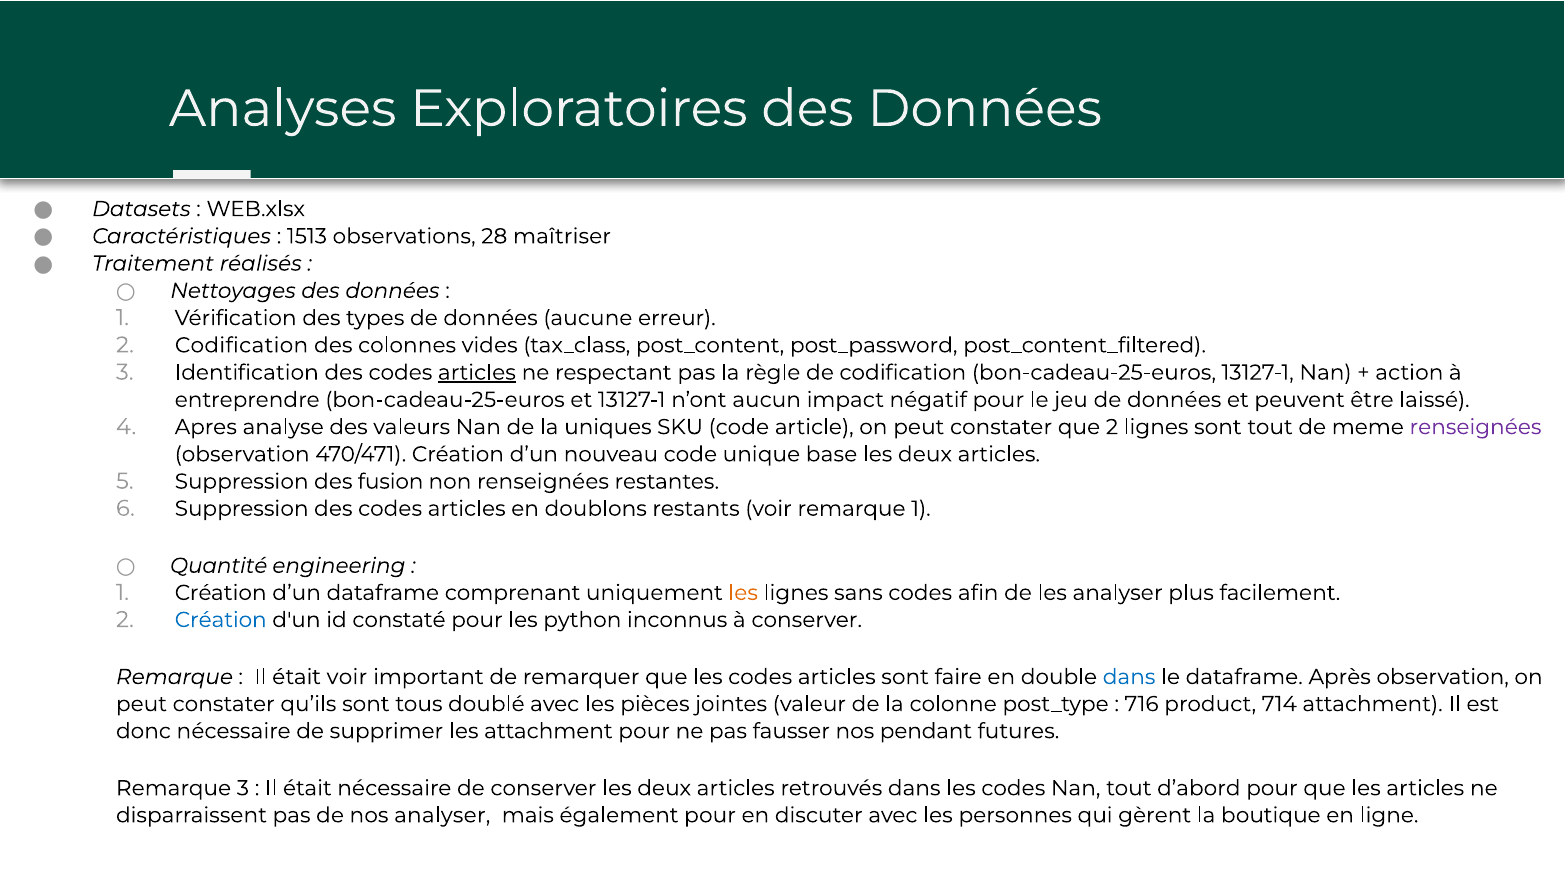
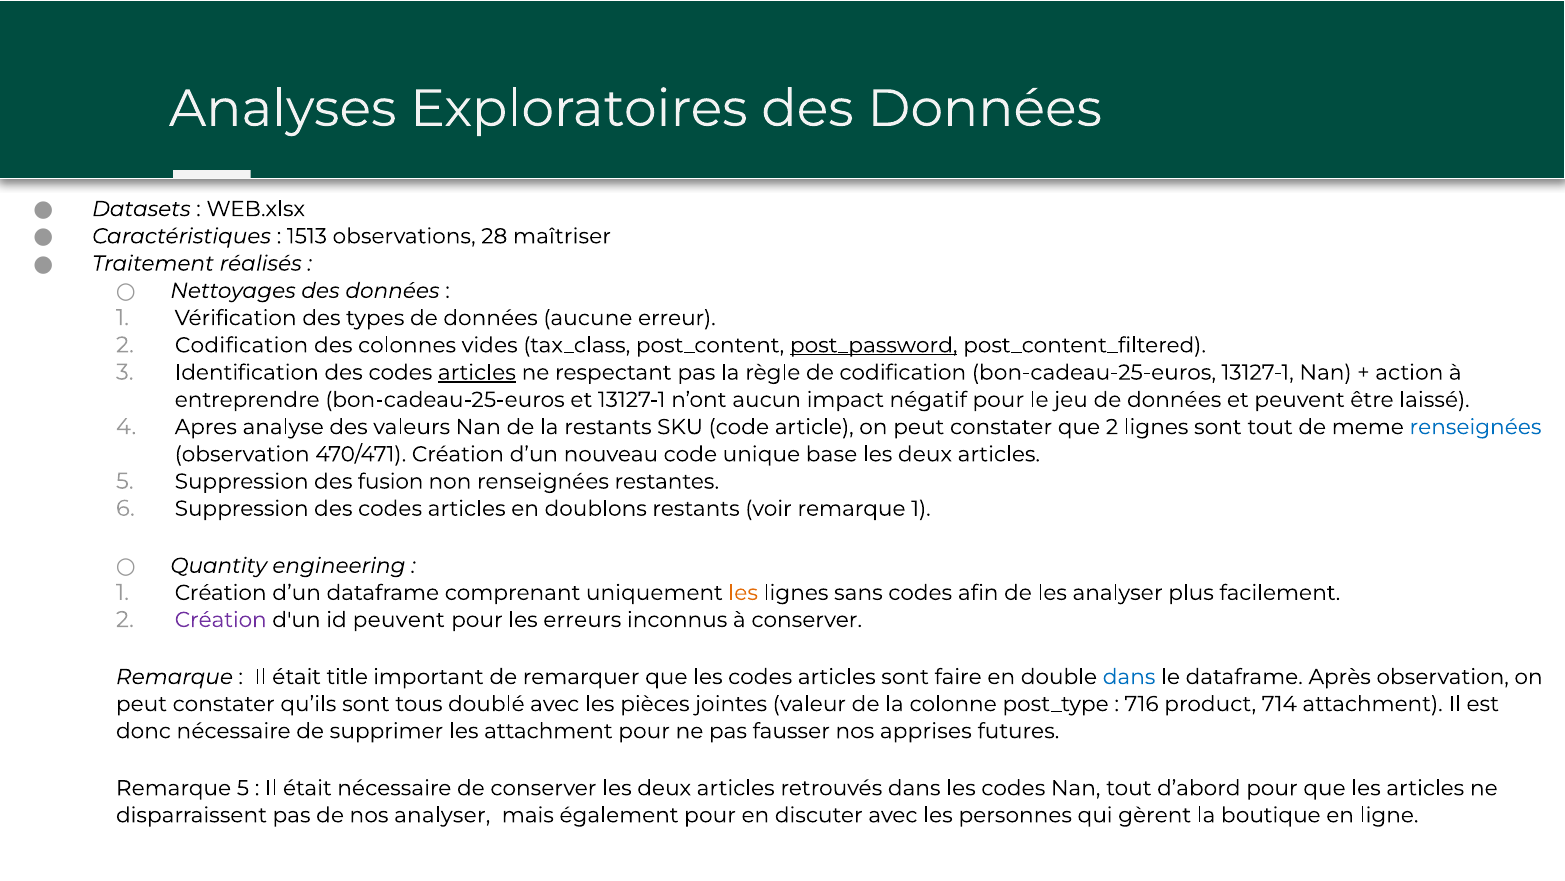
post_password underline: none -> present
la uniques: uniques -> restants
renseignées at (1475, 427) colour: purple -> blue
Quantité: Quantité -> Quantity
Création at (221, 619) colour: blue -> purple
id constaté: constaté -> peuvent
python: python -> erreurs
était voir: voir -> title
pendant: pendant -> apprises
Remarque 3: 3 -> 5
